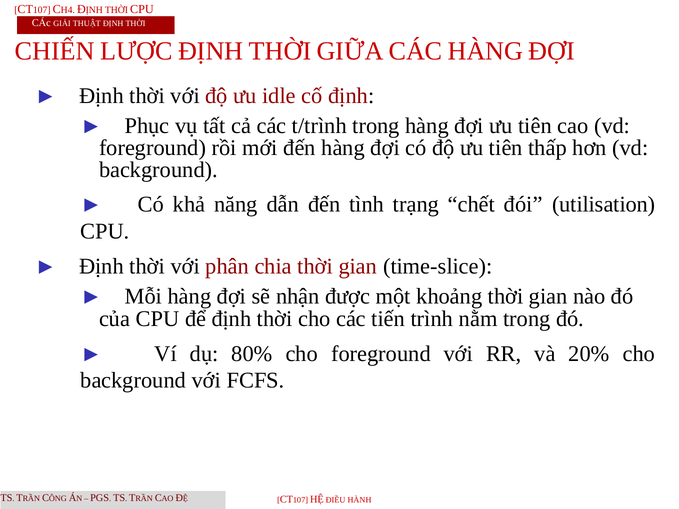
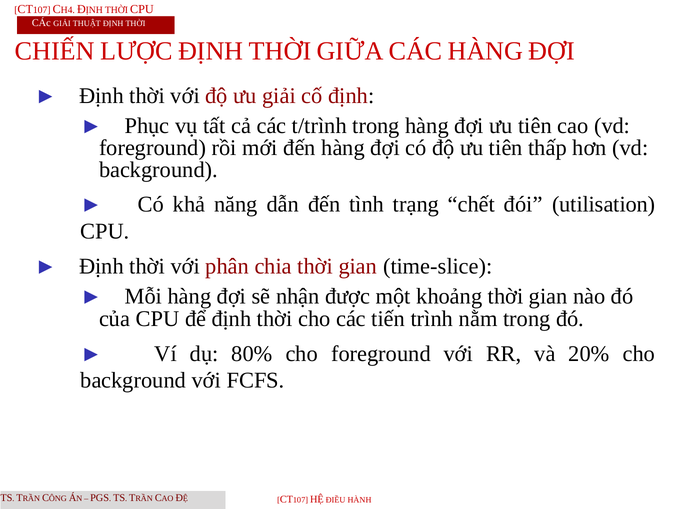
ưu idle: idle -> giải
